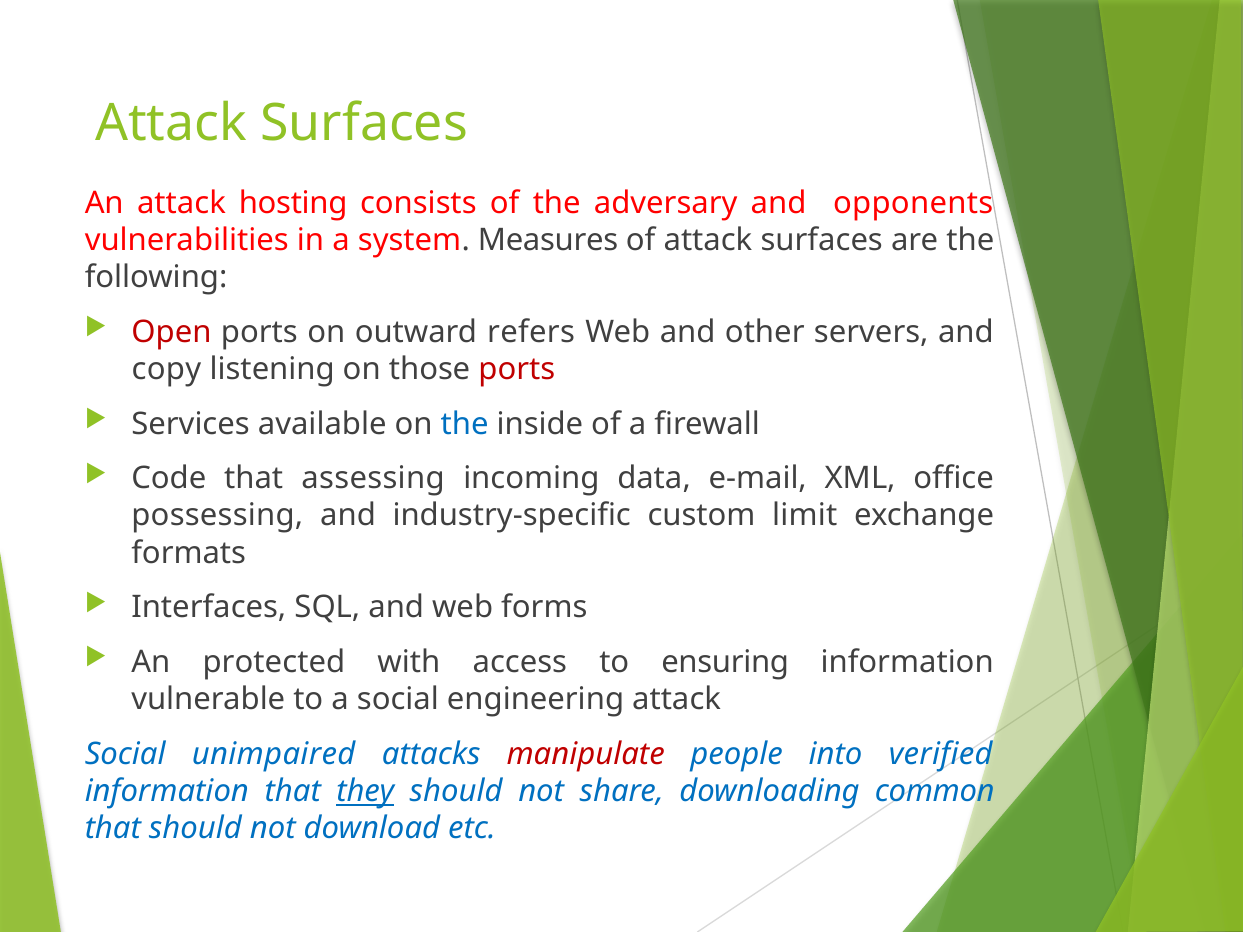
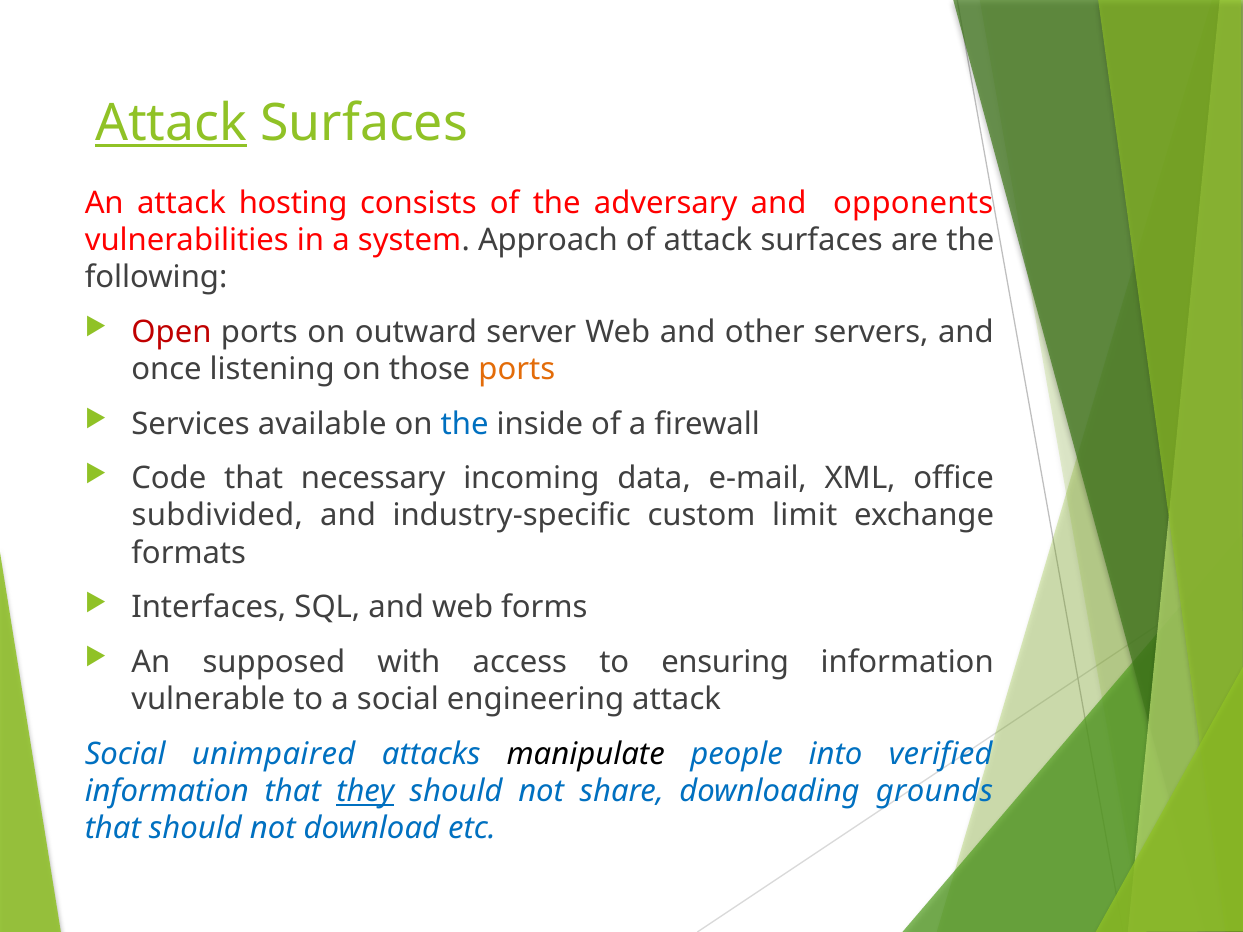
Attack at (171, 124) underline: none -> present
Measures: Measures -> Approach
refers: refers -> server
copy: copy -> once
ports at (517, 369) colour: red -> orange
assessing: assessing -> necessary
possessing: possessing -> subdivided
protected: protected -> supposed
manipulate colour: red -> black
common: common -> grounds
